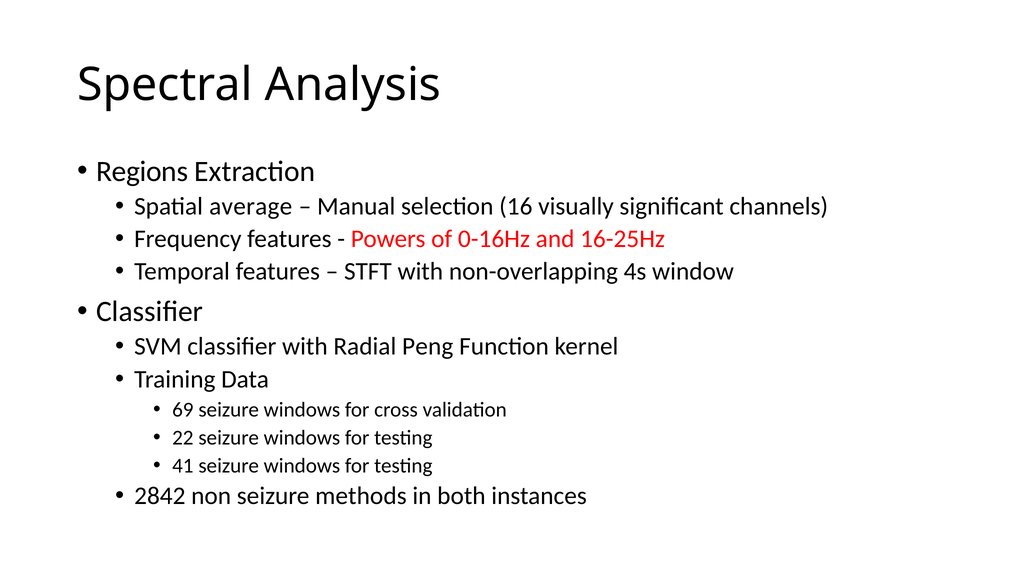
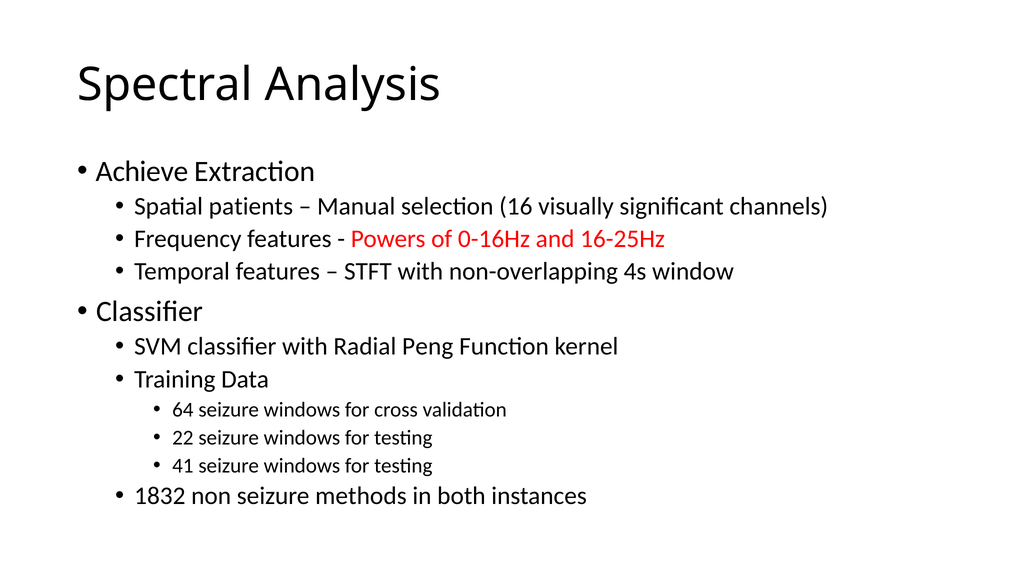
Regions: Regions -> Achieve
average: average -> patients
69: 69 -> 64
2842: 2842 -> 1832
